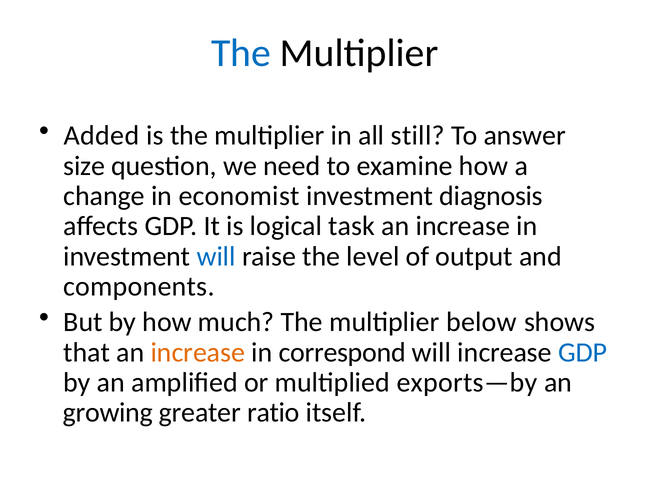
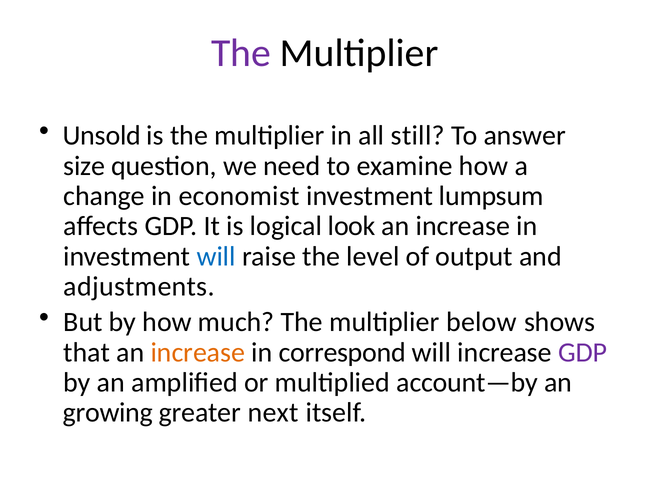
The at (241, 53) colour: blue -> purple
Added: Added -> Unsold
diagnosis: diagnosis -> lumpsum
task: task -> look
components: components -> adjustments
GDP at (583, 353) colour: blue -> purple
exports—by: exports—by -> account—by
ratio: ratio -> next
